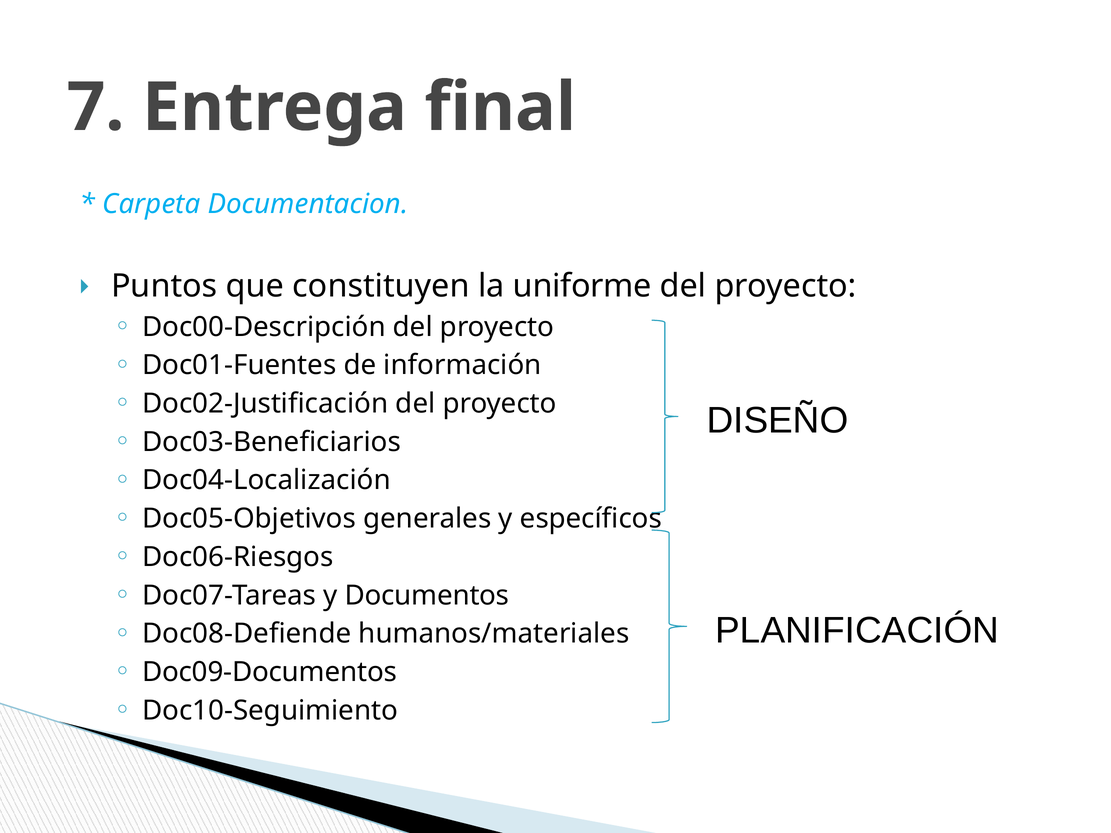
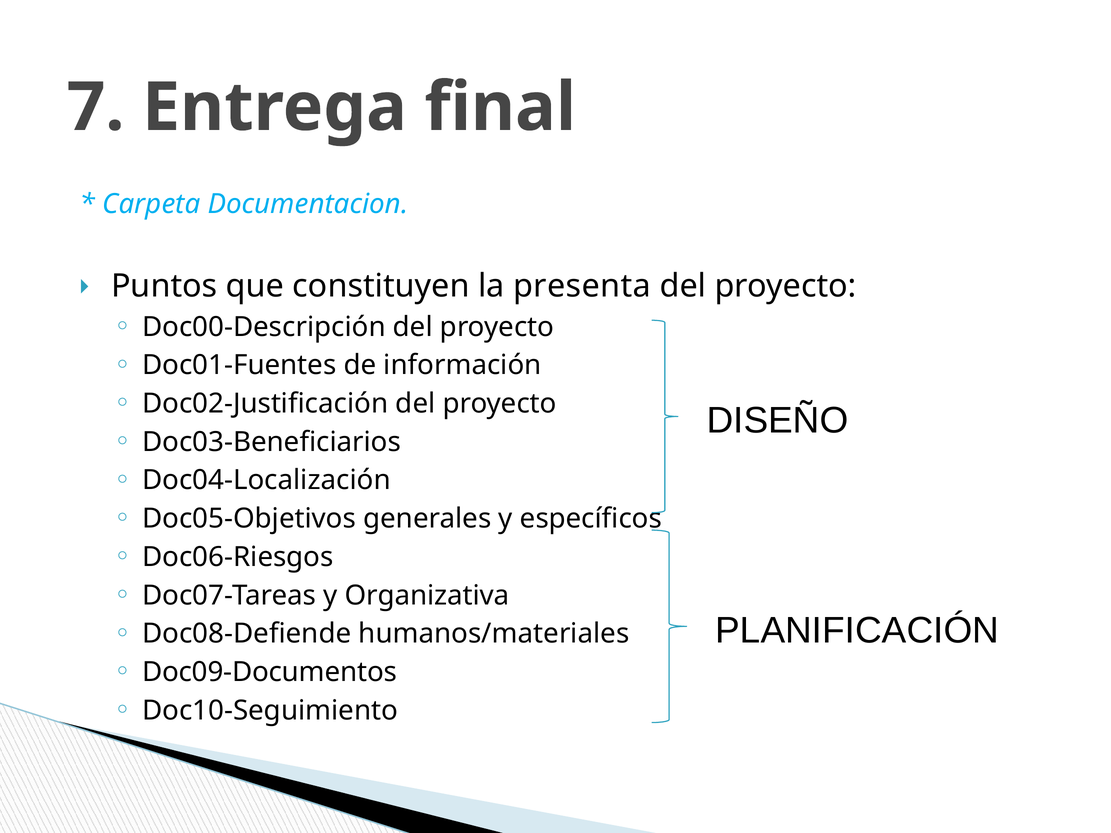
uniforme: uniforme -> presenta
Documentos: Documentos -> Organizativa
